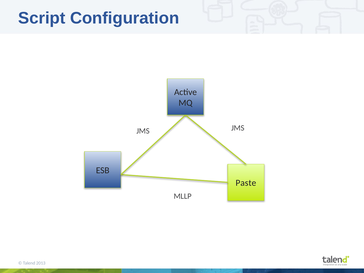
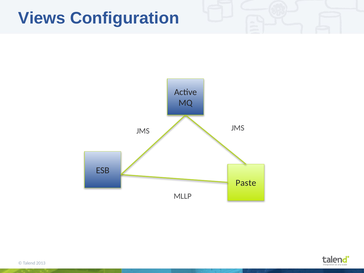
Script: Script -> Views
